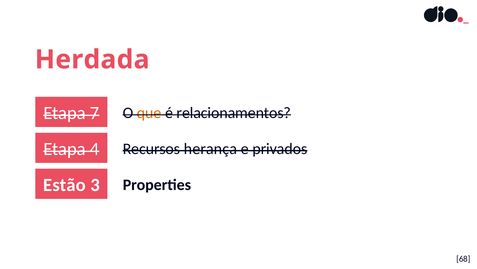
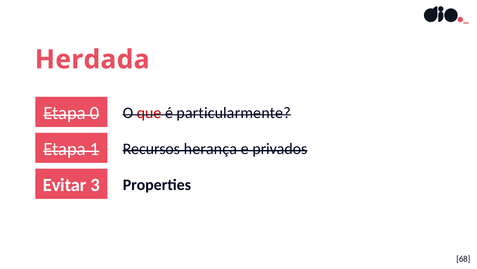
7: 7 -> 0
que colour: orange -> red
relacionamentos: relacionamentos -> particularmente
4: 4 -> 1
Estão: Estão -> Evitar
